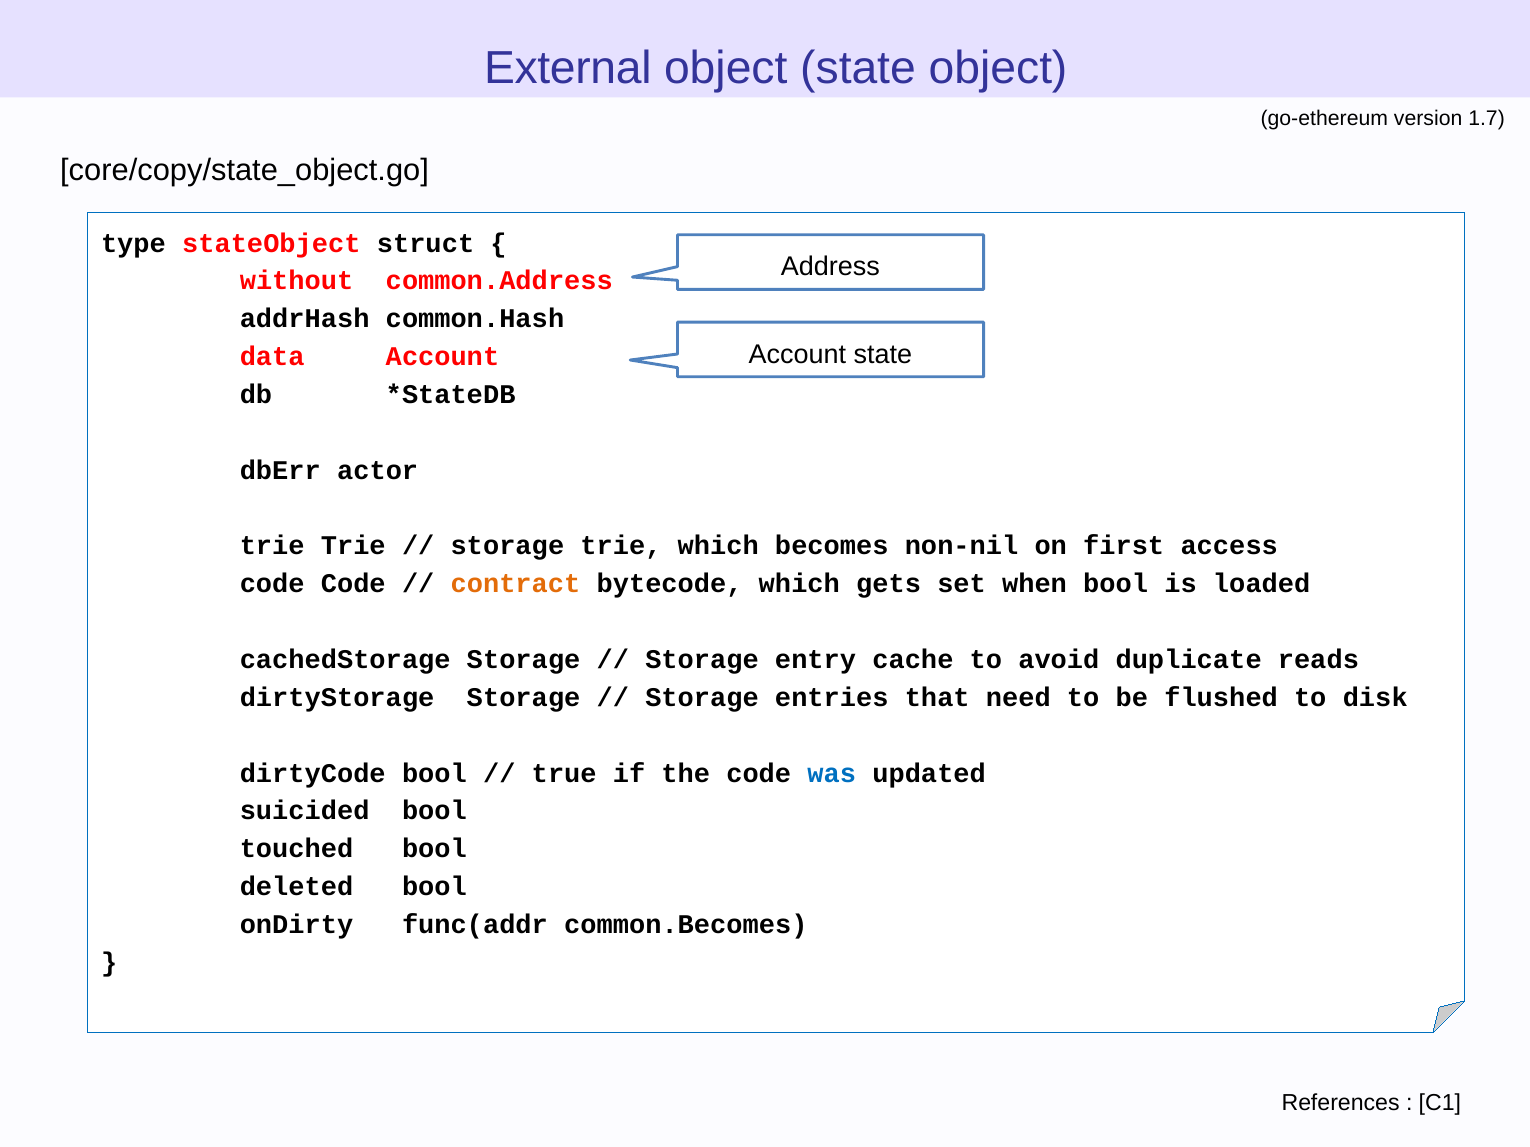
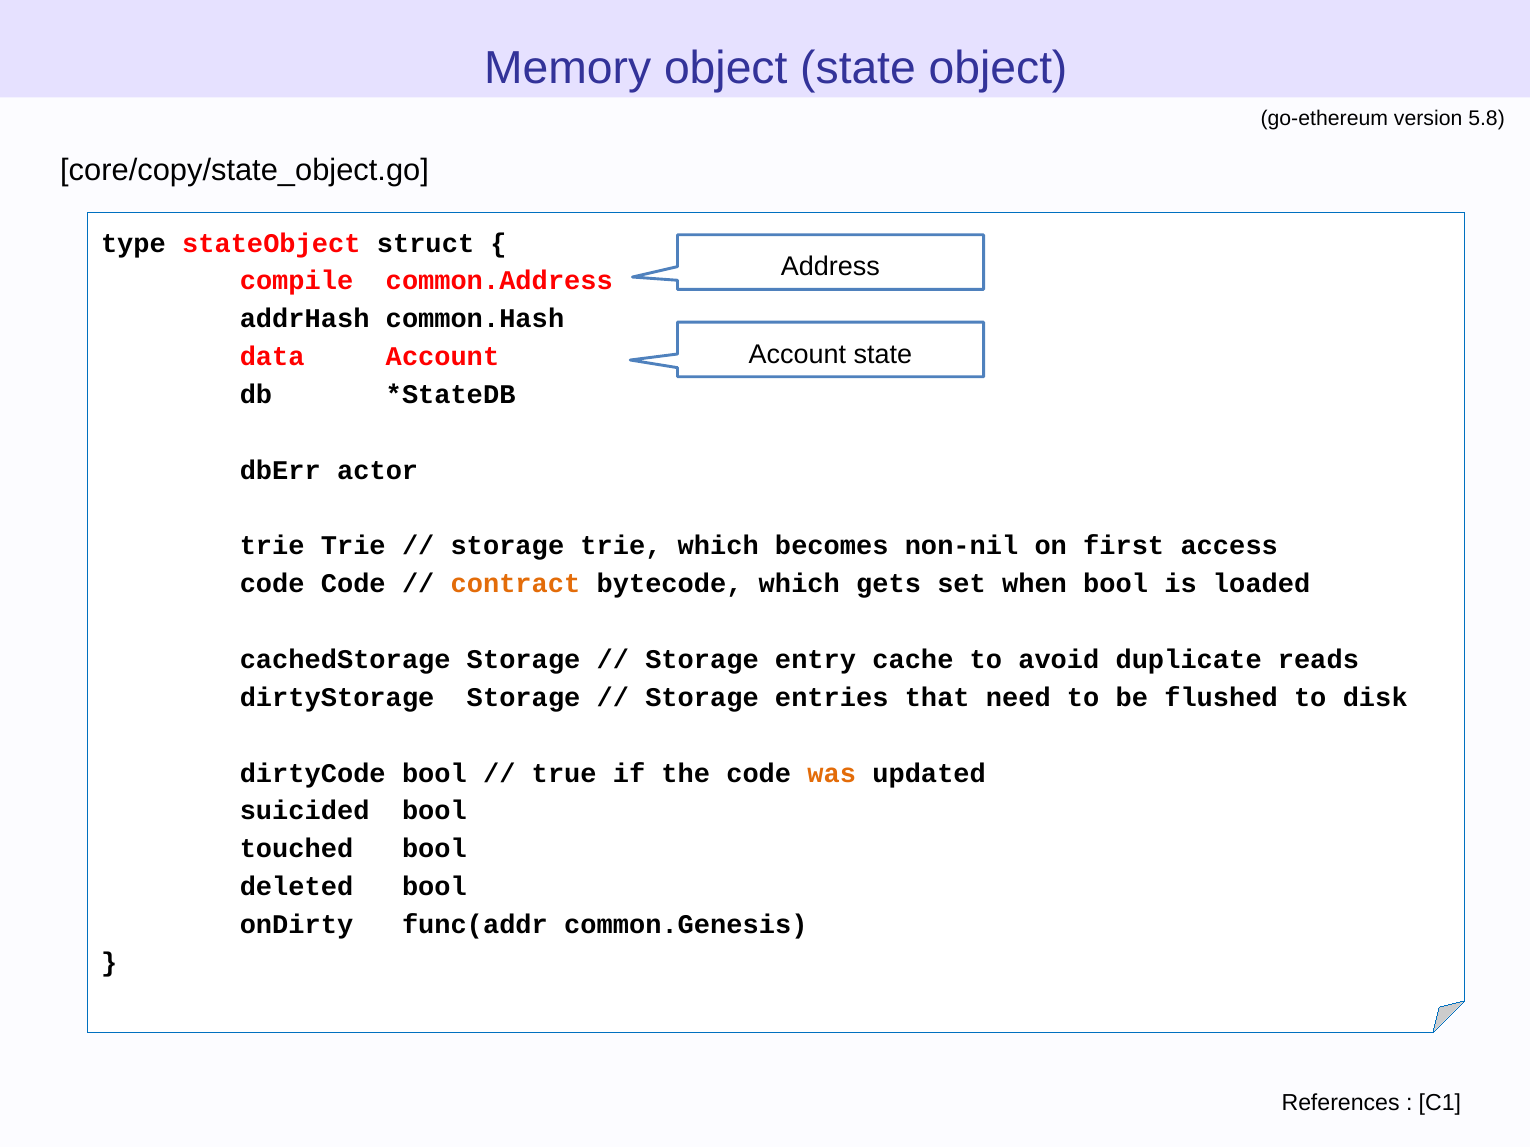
External: External -> Memory
1.7: 1.7 -> 5.8
without: without -> compile
was colour: blue -> orange
common.Becomes: common.Becomes -> common.Genesis
